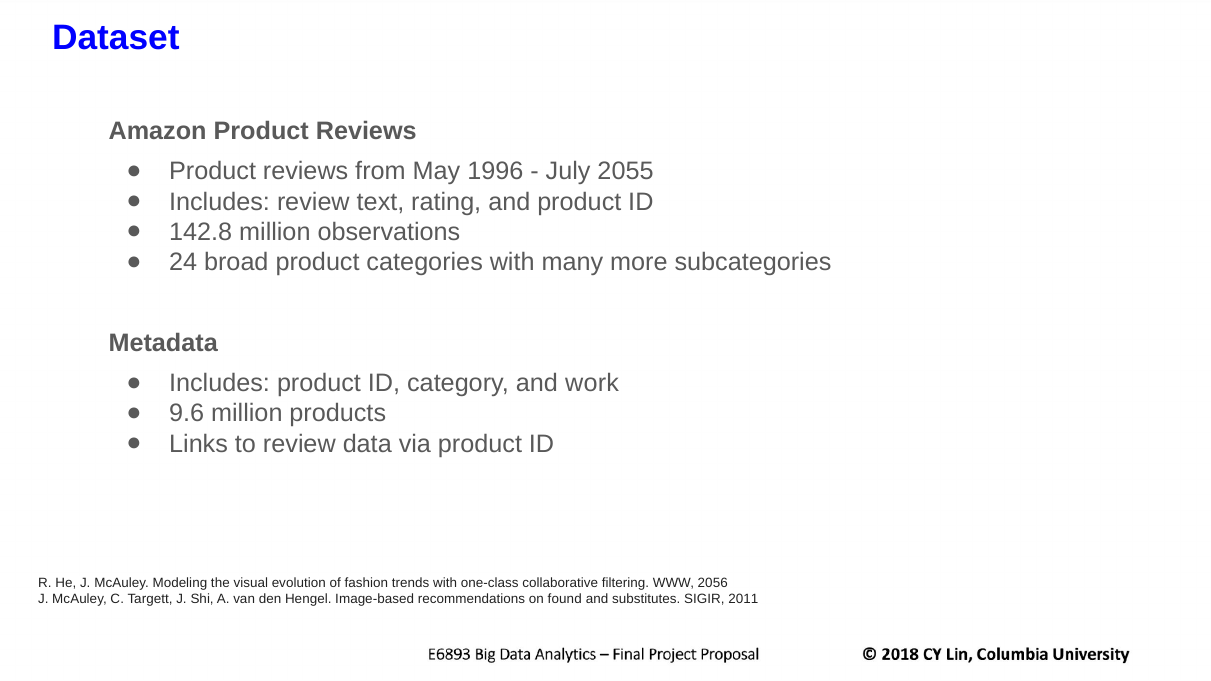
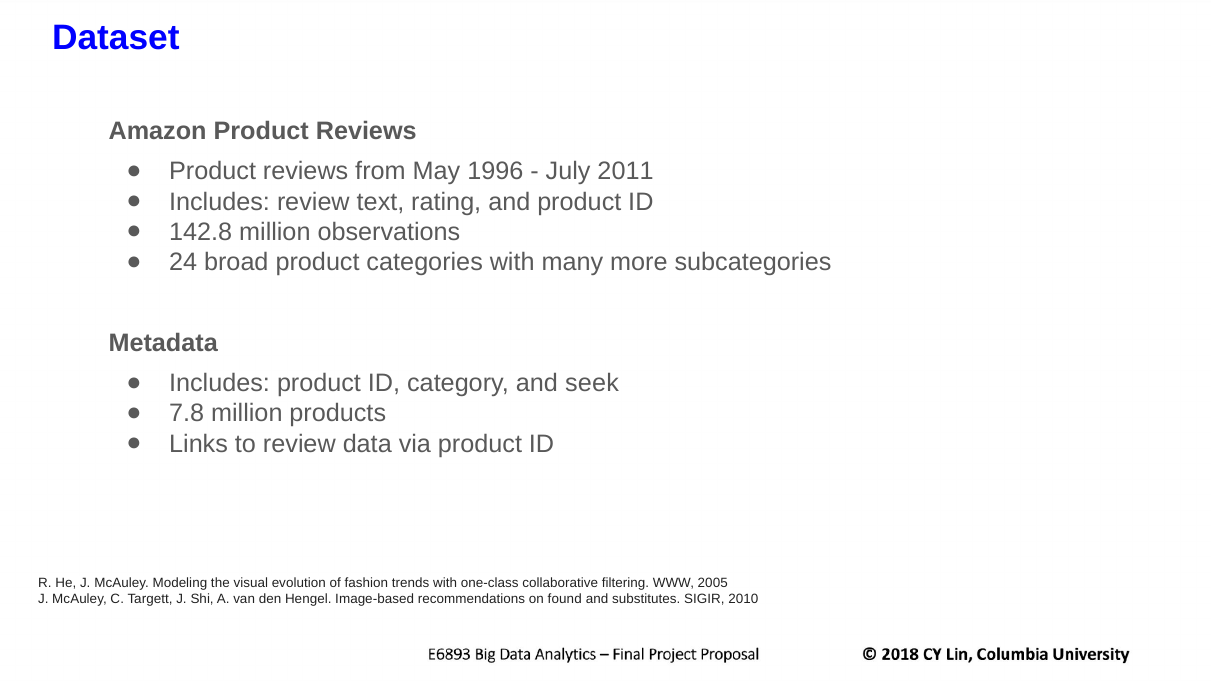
2055: 2055 -> 2011
work: work -> seek
9.6: 9.6 -> 7.8
2056: 2056 -> 2005
2011: 2011 -> 2010
